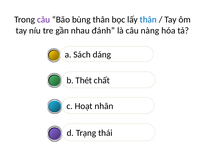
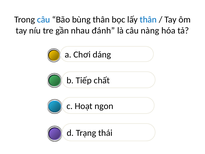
câu at (44, 20) colour: purple -> blue
Sách: Sách -> Chơi
Thét: Thét -> Tiếp
nhân: nhân -> ngon
